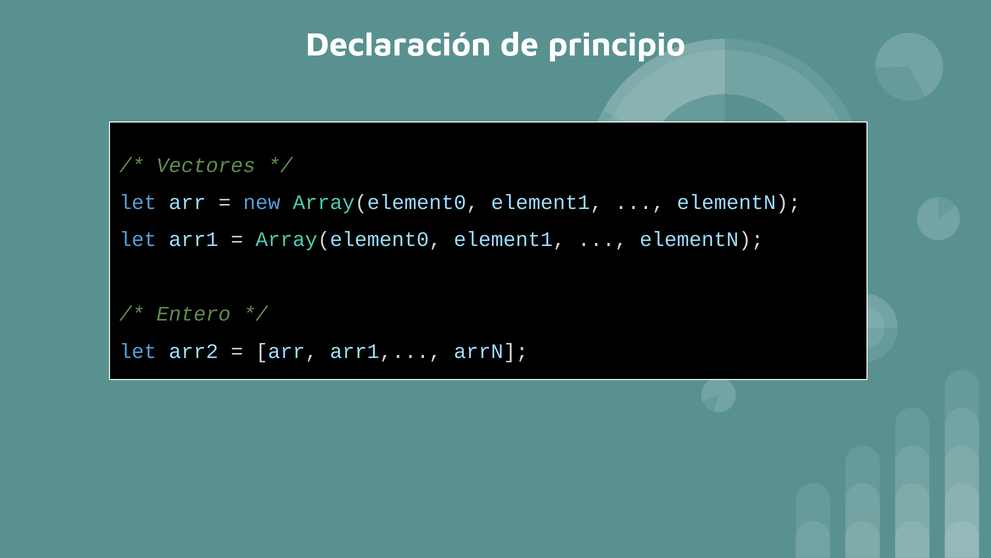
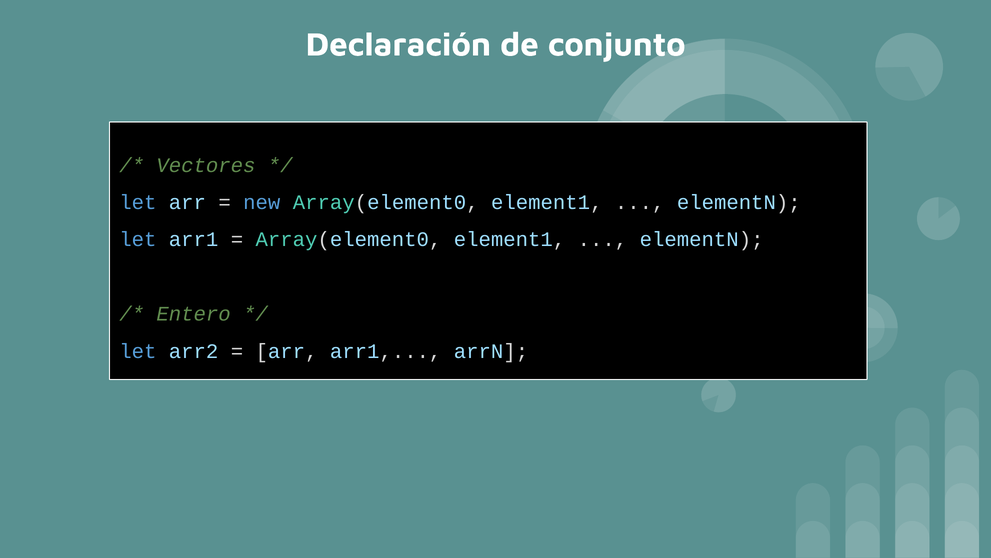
principio: principio -> conjunto
